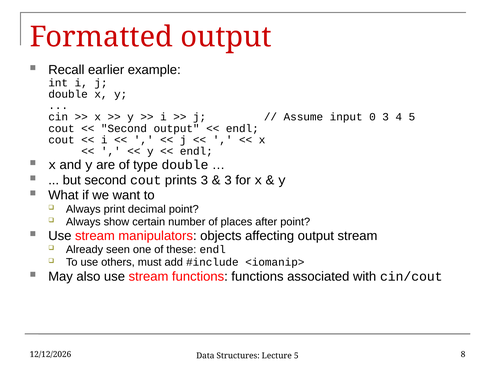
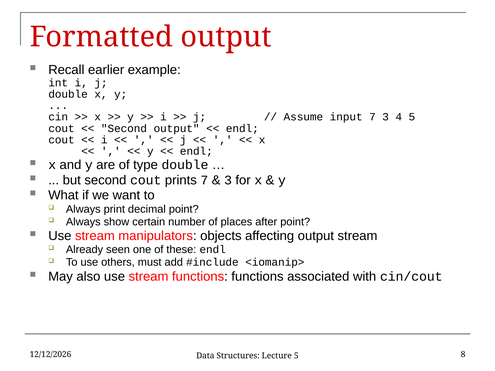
input 0: 0 -> 7
prints 3: 3 -> 7
